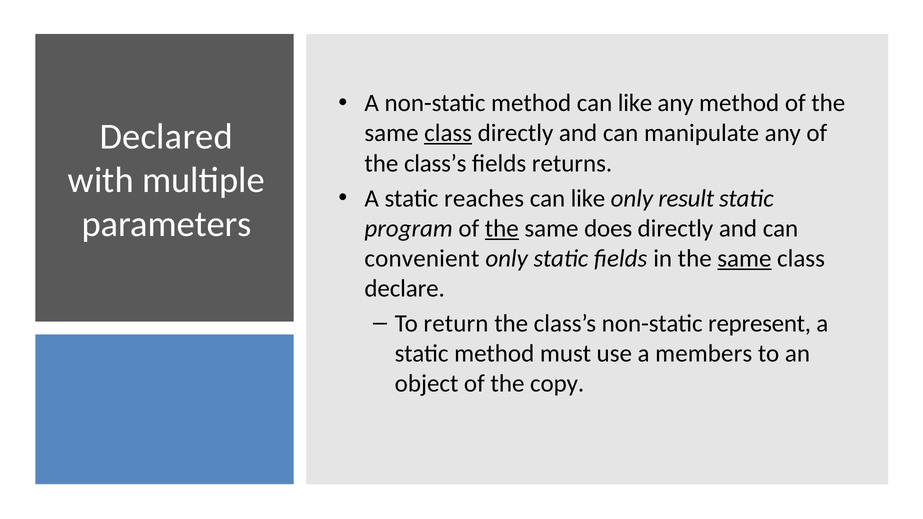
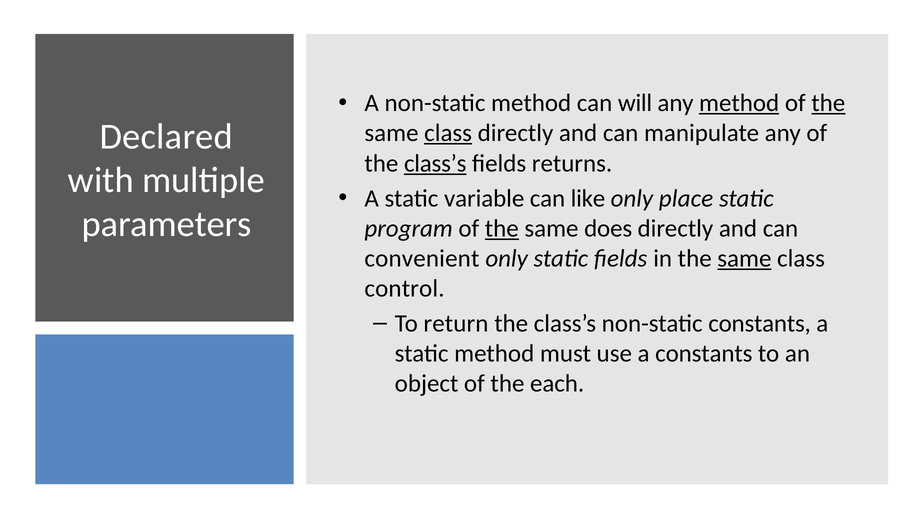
method can like: like -> will
method at (739, 103) underline: none -> present
the at (828, 103) underline: none -> present
class’s at (435, 163) underline: none -> present
reaches: reaches -> variable
result: result -> place
declare: declare -> control
non-static represent: represent -> constants
a members: members -> constants
copy: copy -> each
